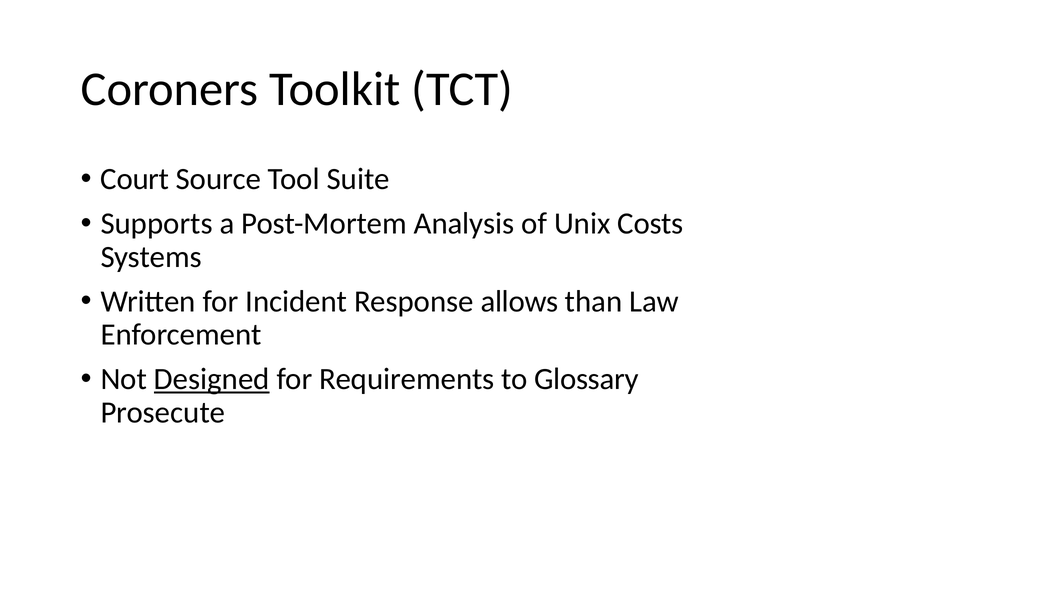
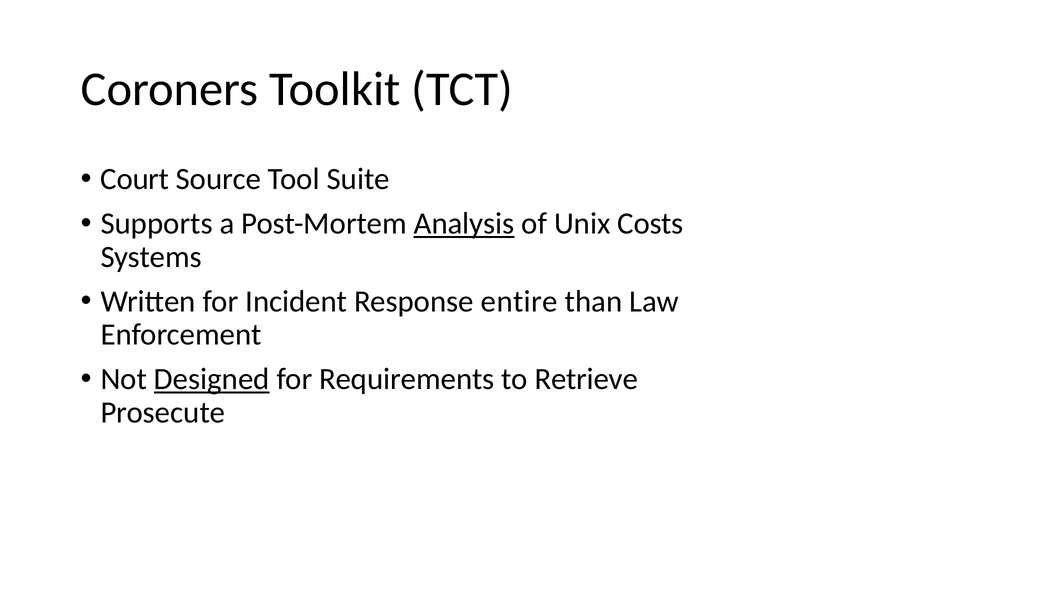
Analysis underline: none -> present
allows: allows -> entire
Glossary: Glossary -> Retrieve
